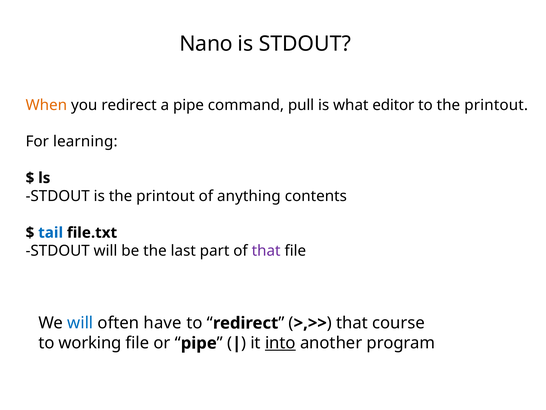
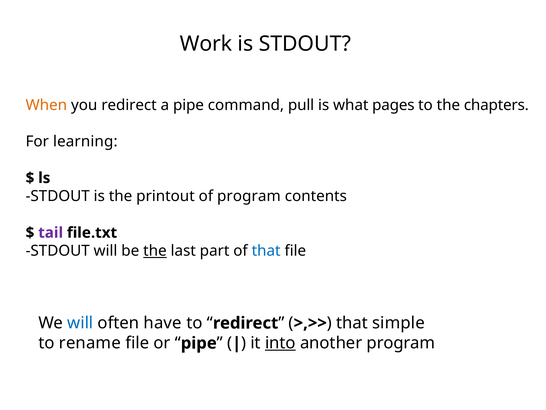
Nano: Nano -> Work
editor: editor -> pages
to the printout: printout -> chapters
of anything: anything -> program
tail colour: blue -> purple
the at (155, 251) underline: none -> present
that at (266, 251) colour: purple -> blue
course: course -> simple
working: working -> rename
